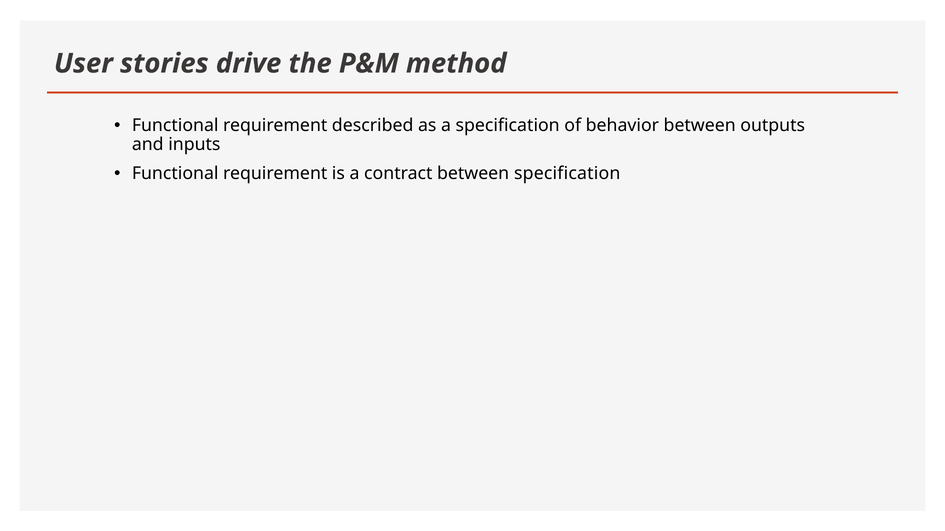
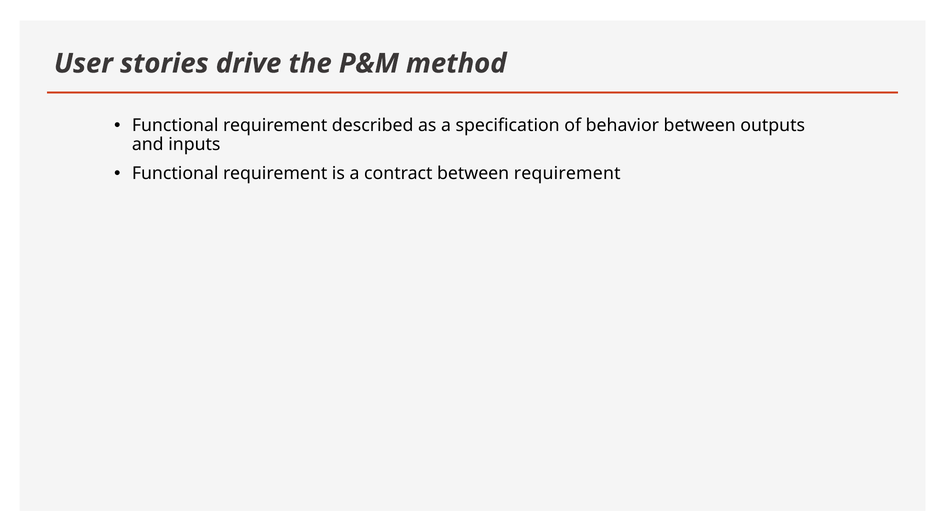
between specification: specification -> requirement
